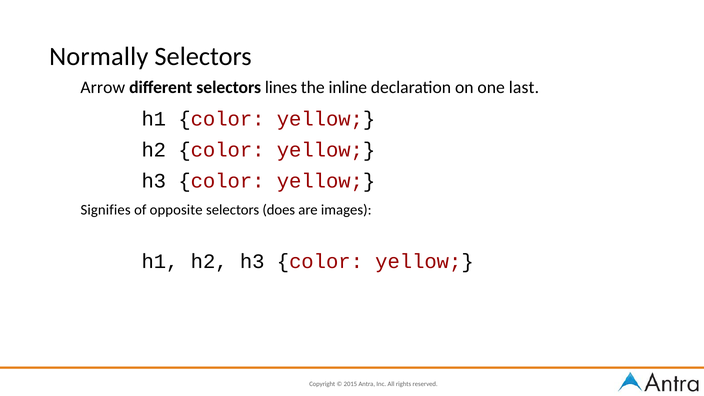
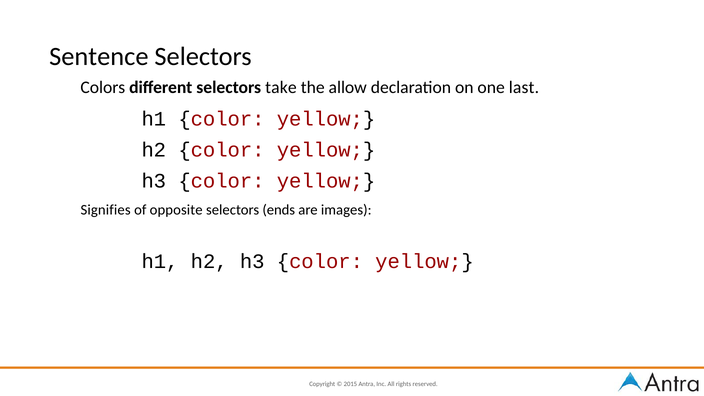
Normally: Normally -> Sentence
Arrow: Arrow -> Colors
lines: lines -> take
inline: inline -> allow
does: does -> ends
